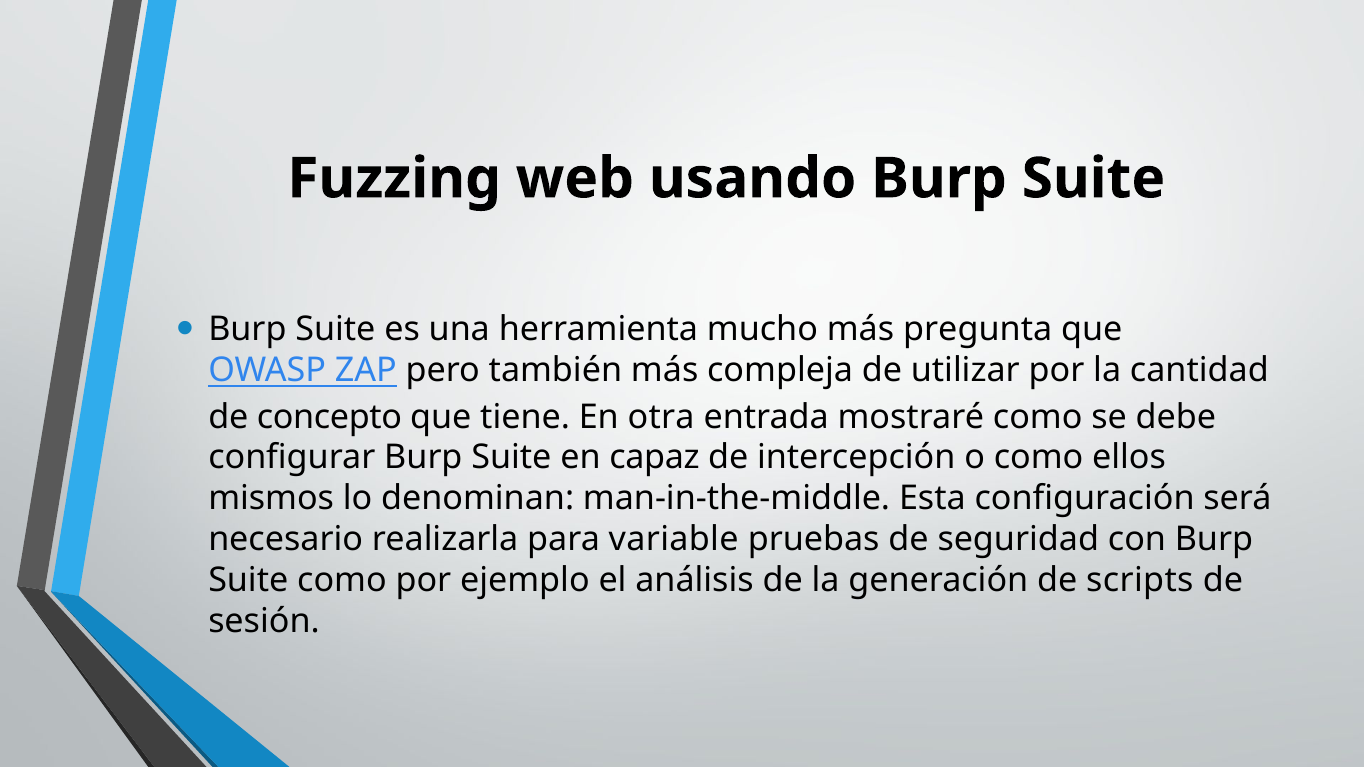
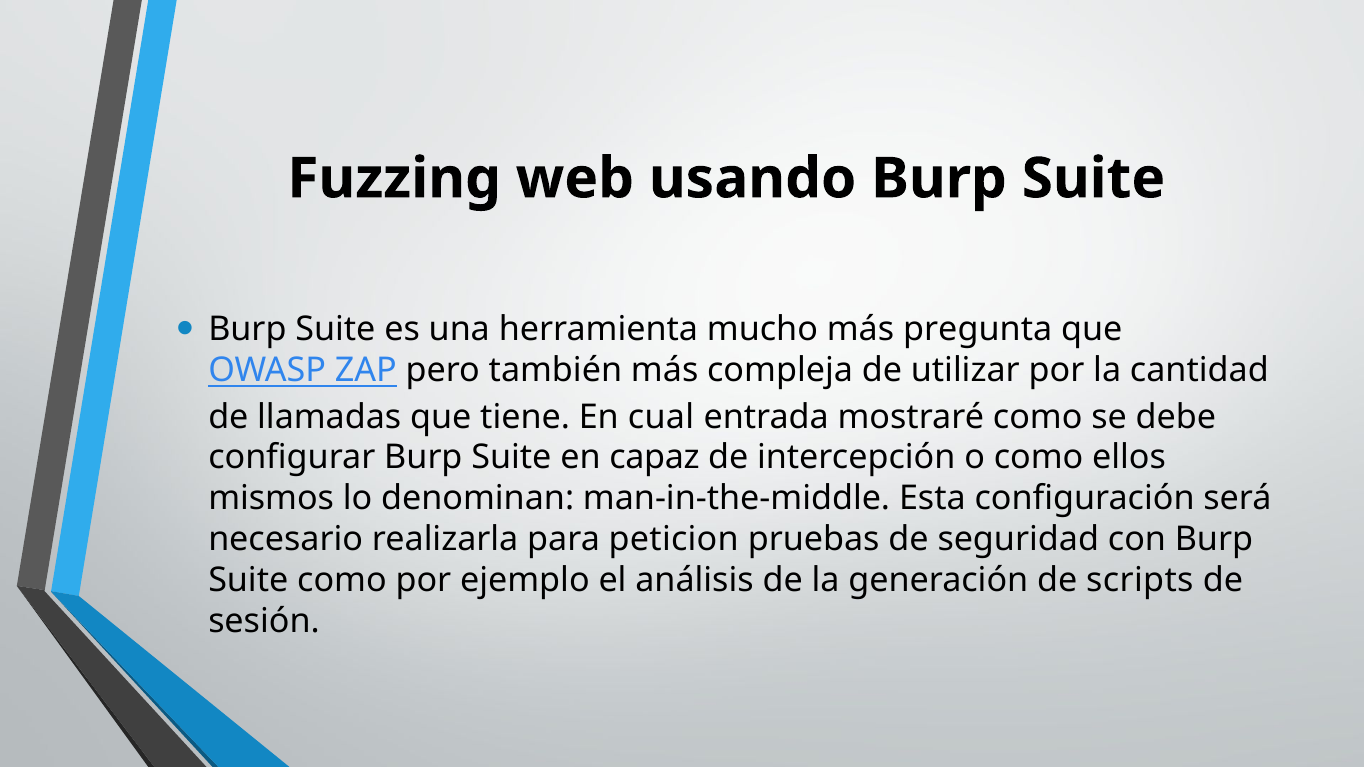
concepto: concepto -> llamadas
otra: otra -> cual
variable: variable -> peticion
